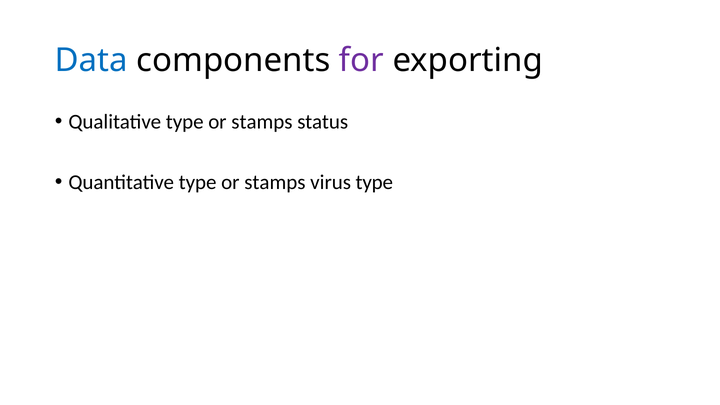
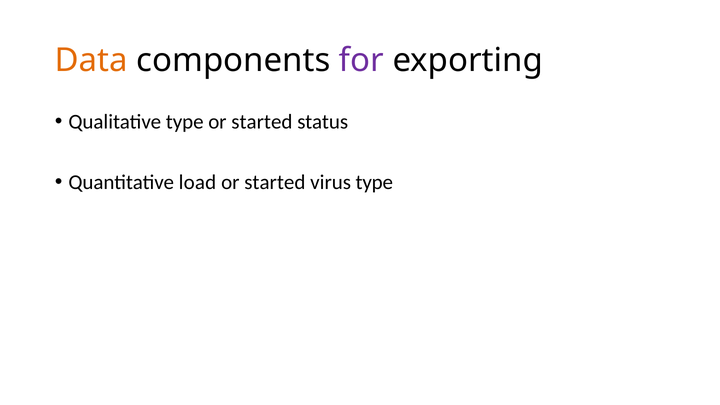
Data colour: blue -> orange
stamps at (262, 122): stamps -> started
Quantitative type: type -> load
stamps at (275, 182): stamps -> started
